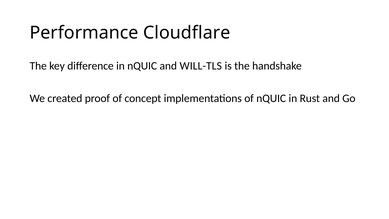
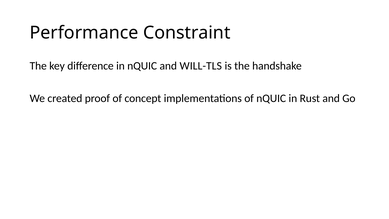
Cloudflare: Cloudflare -> Constraint
